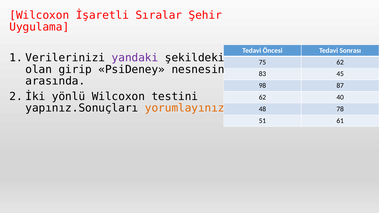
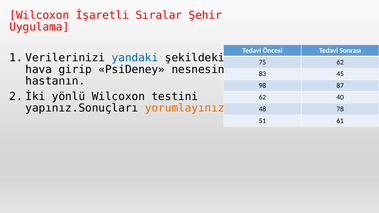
yandaki colour: purple -> blue
olan: olan -> hava
arasında: arasında -> hastanın
